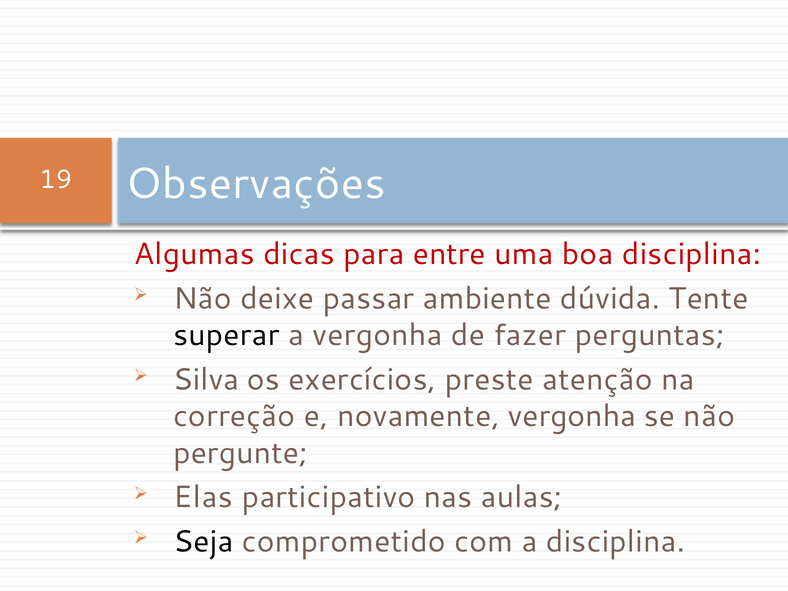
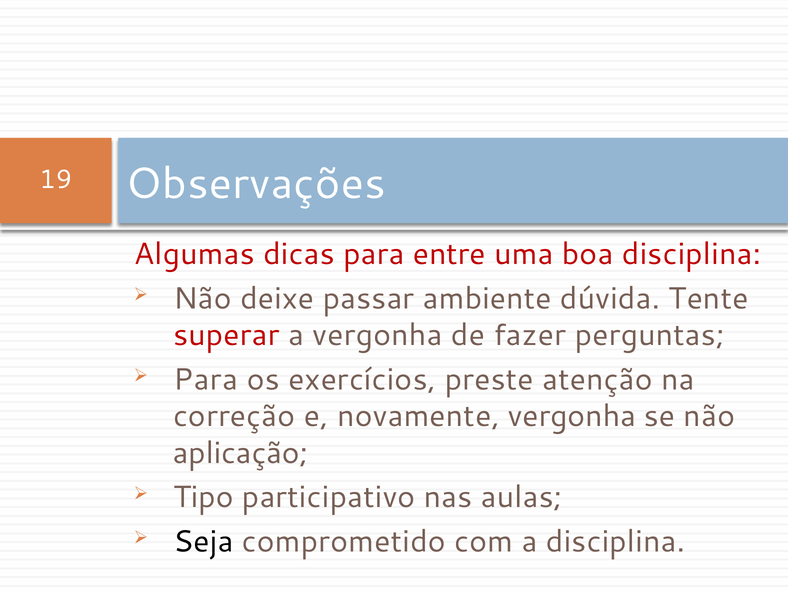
superar colour: black -> red
Silva at (206, 380): Silva -> Para
pergunte: pergunte -> aplicação
Elas: Elas -> Tipo
